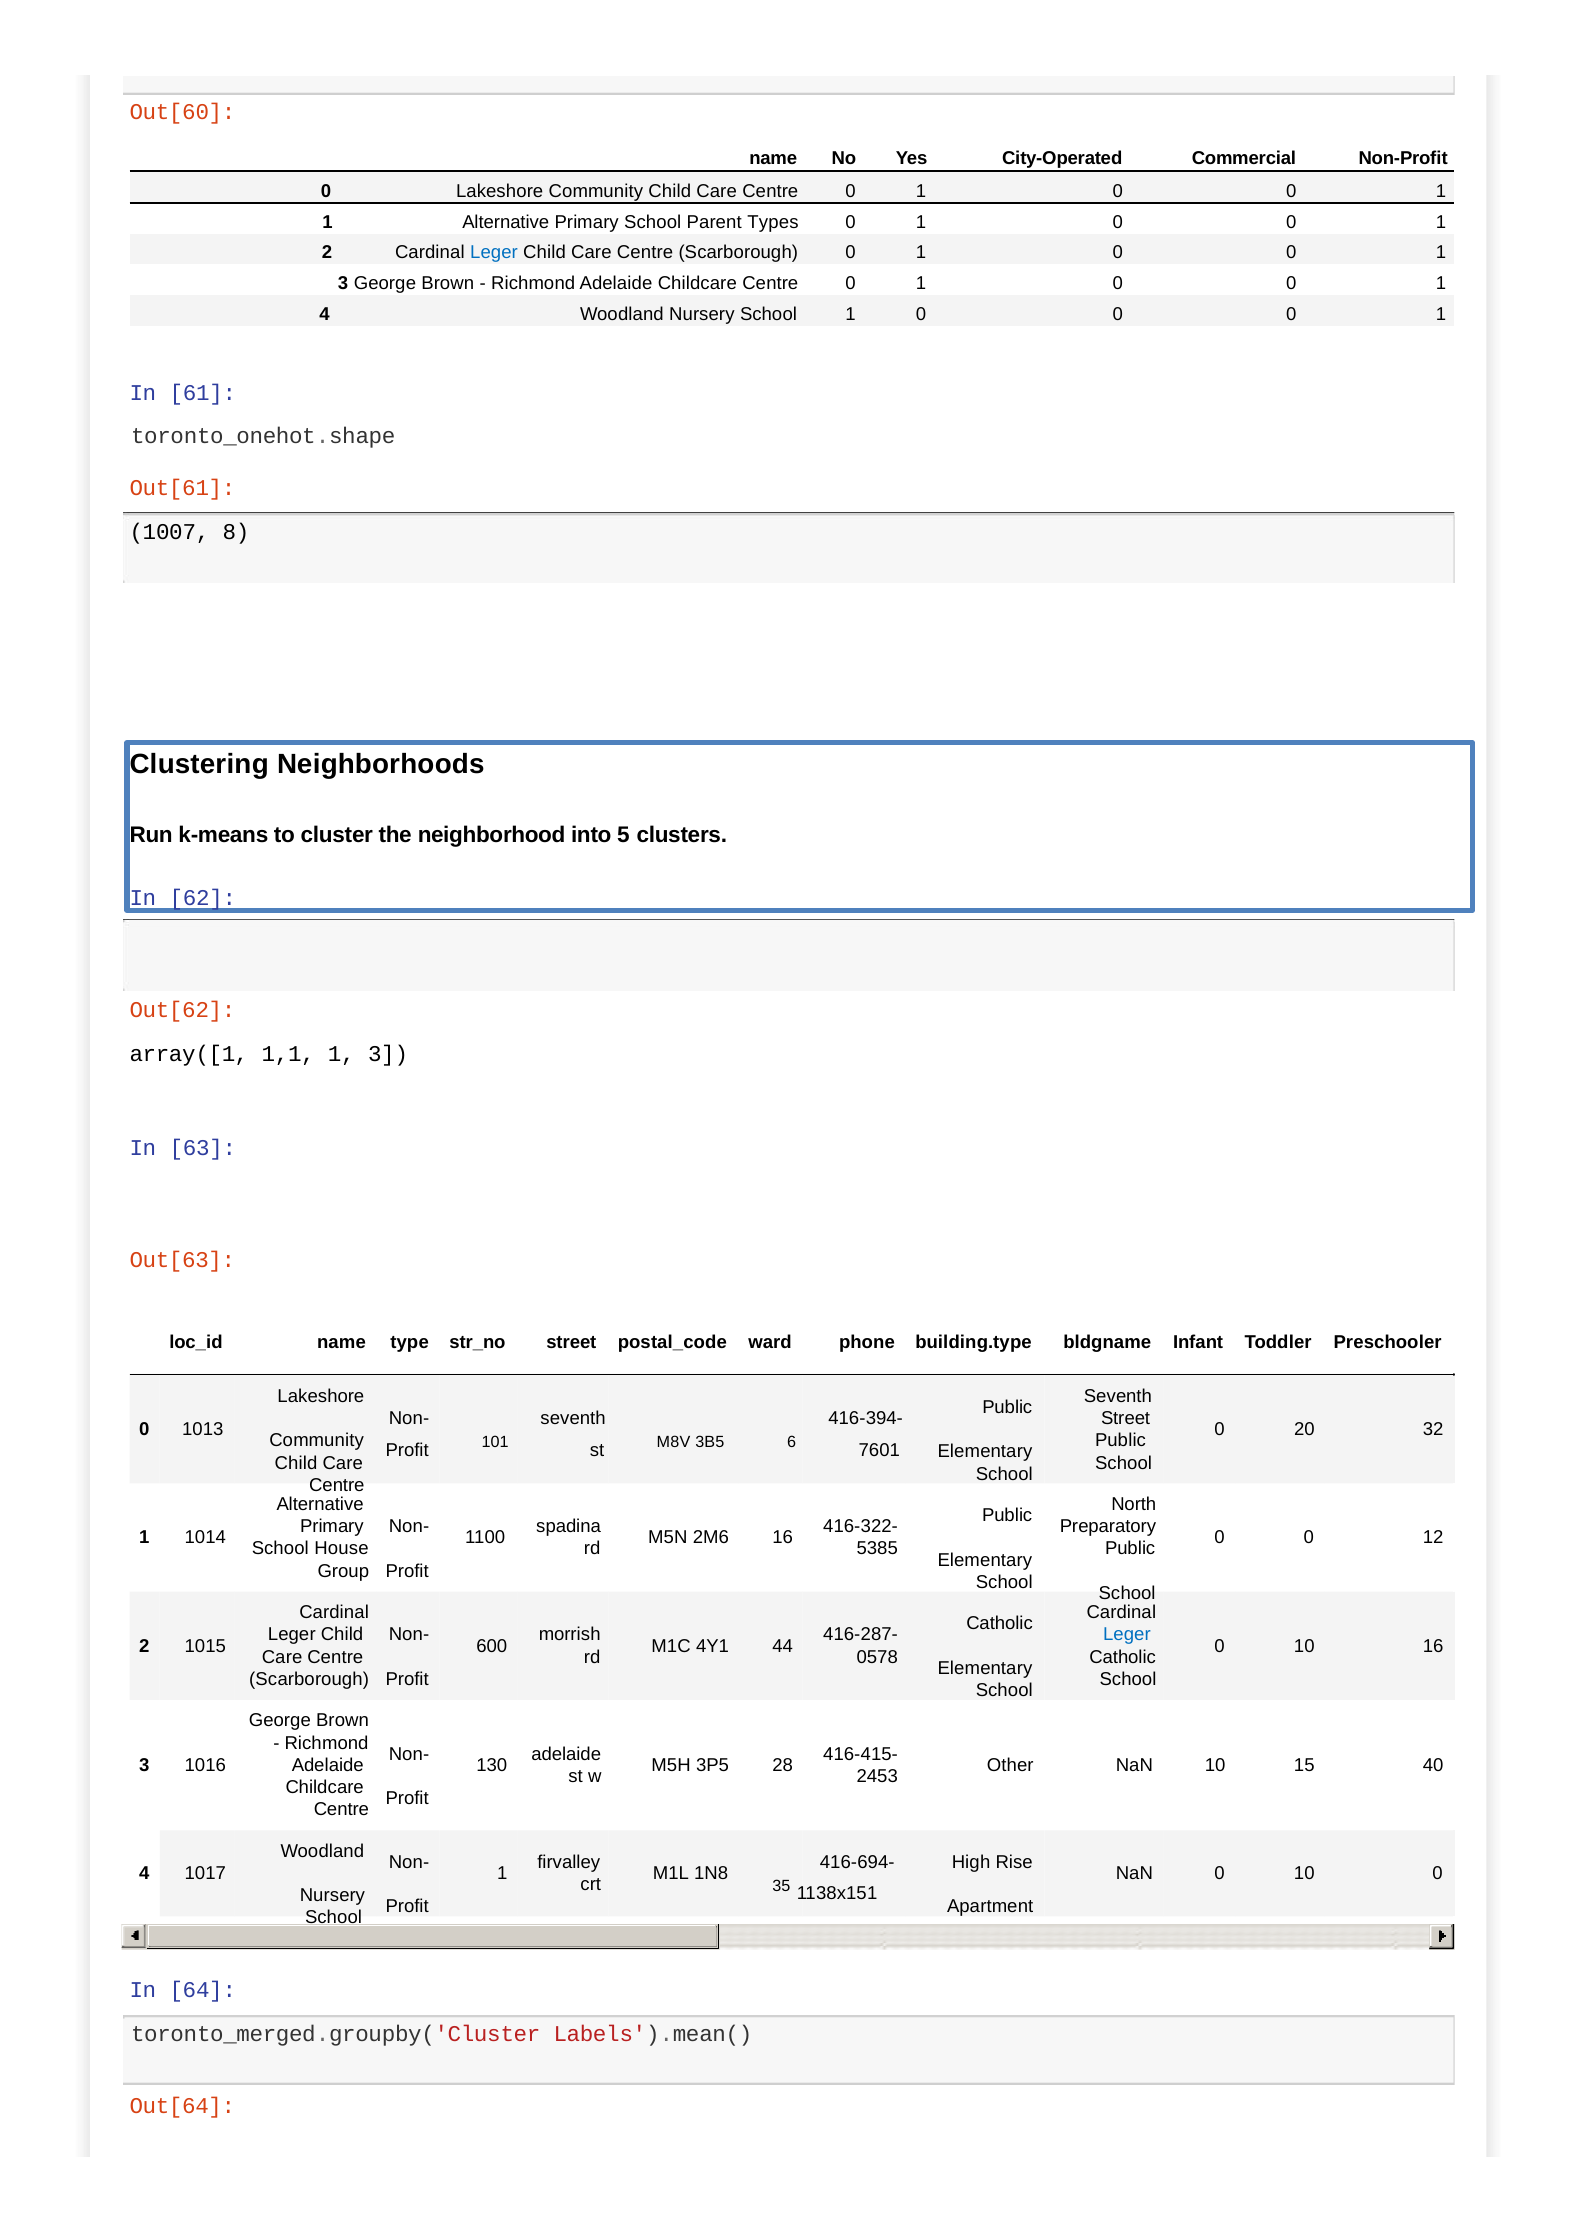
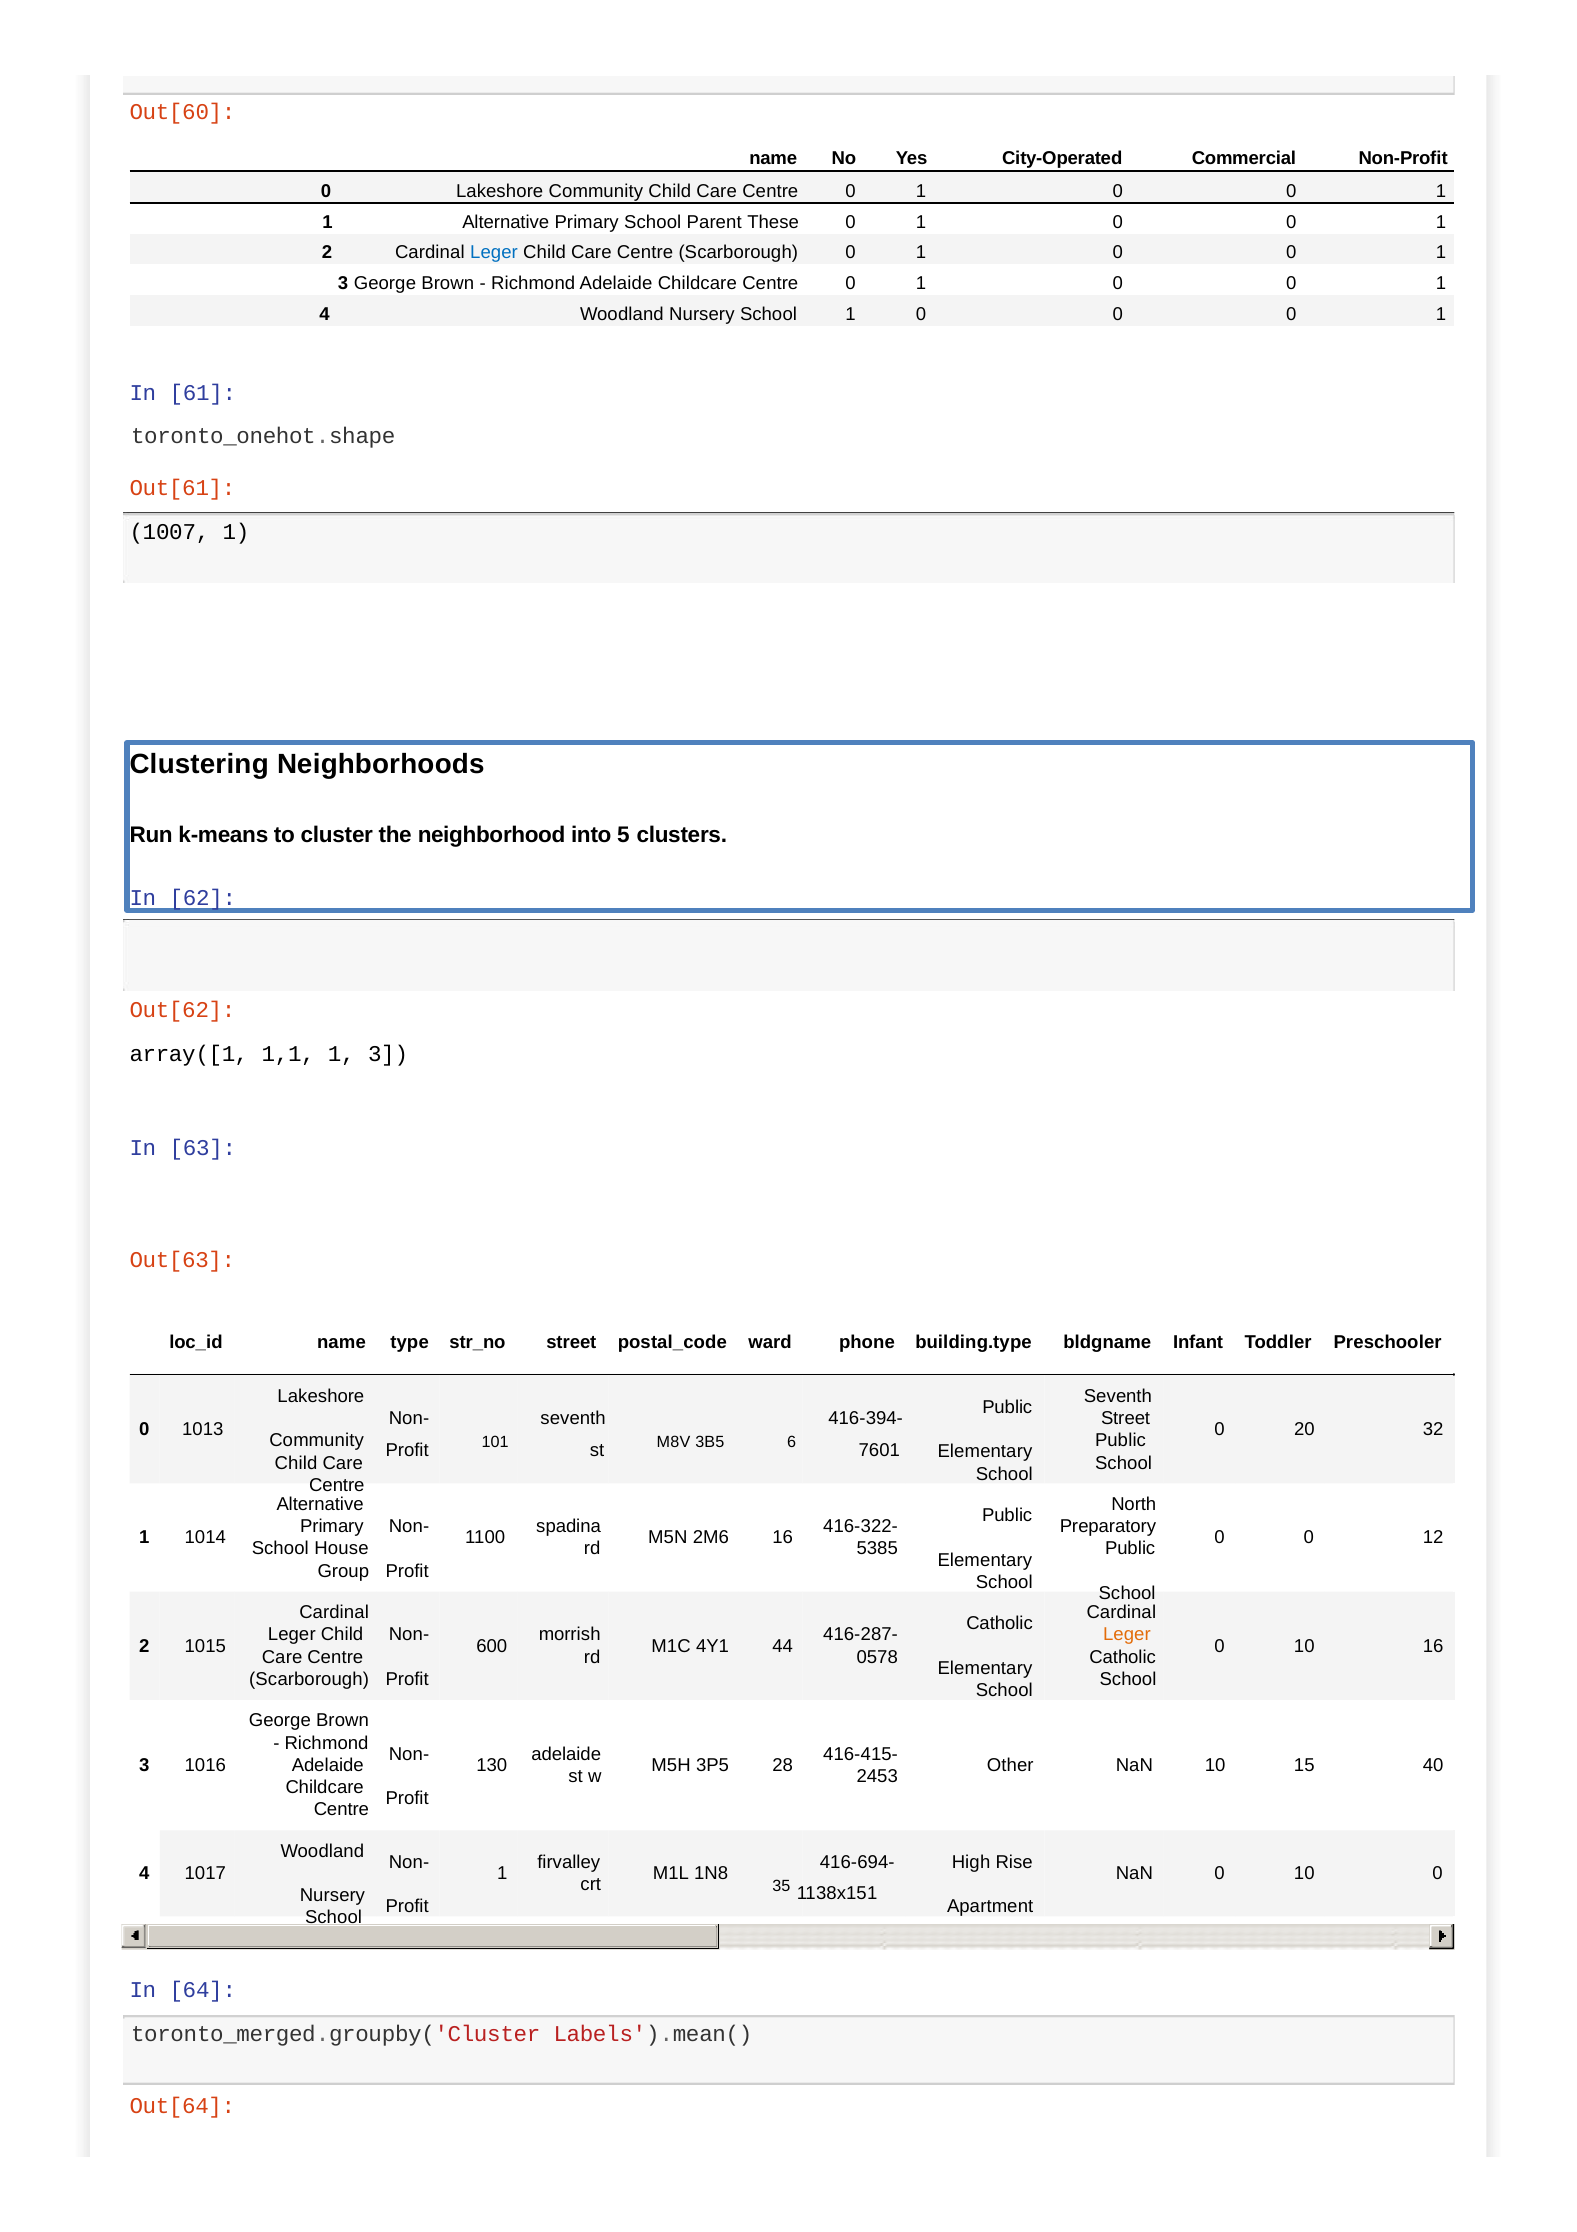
Types: Types -> These
1007 8: 8 -> 1
Leger at (1127, 1635) colour: blue -> orange
